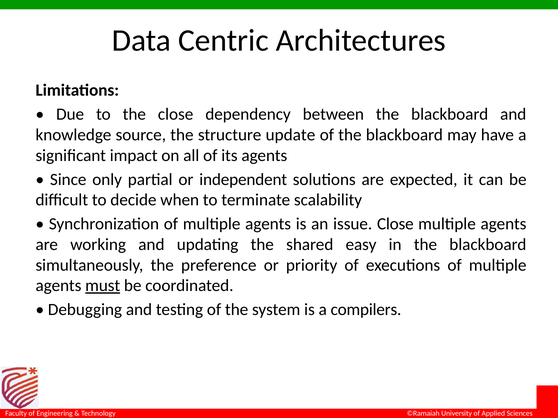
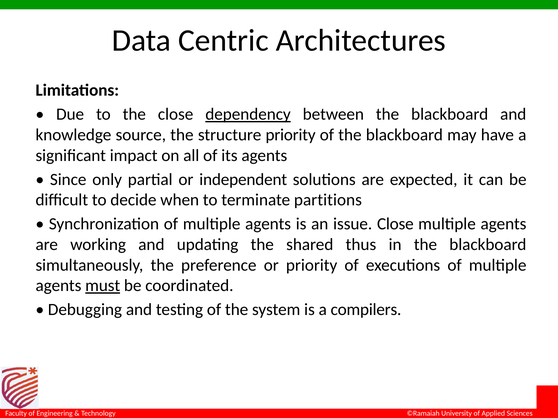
dependency underline: none -> present
structure update: update -> priority
scalability: scalability -> partitions
easy: easy -> thus
